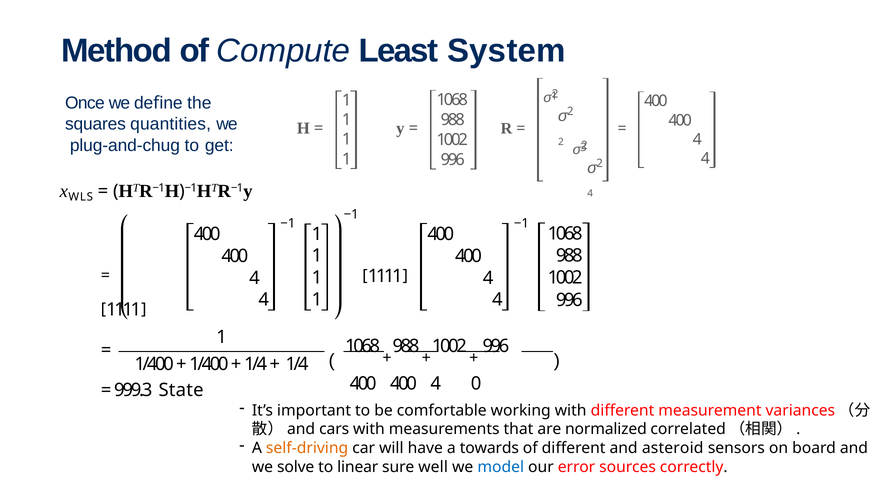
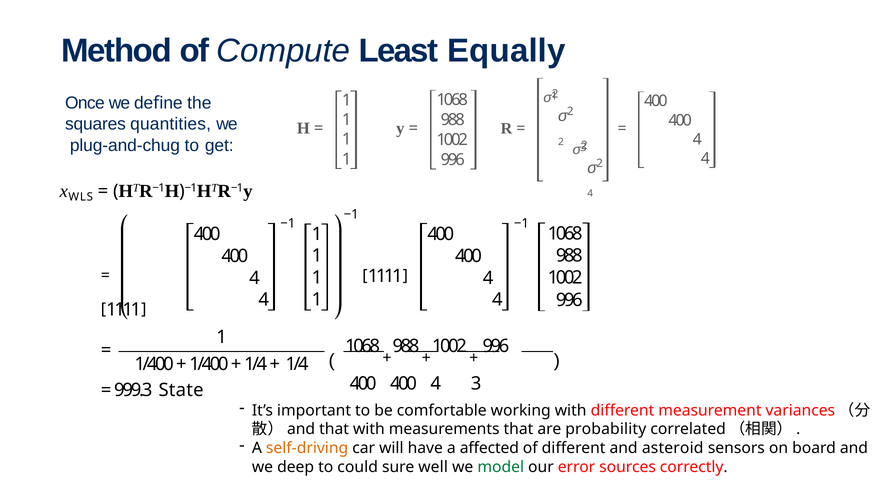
System: System -> Equally
4 0: 0 -> 3
and cars: cars -> that
normalized: normalized -> probability
towards: towards -> affected
solve: solve -> deep
linear: linear -> could
model colour: blue -> green
